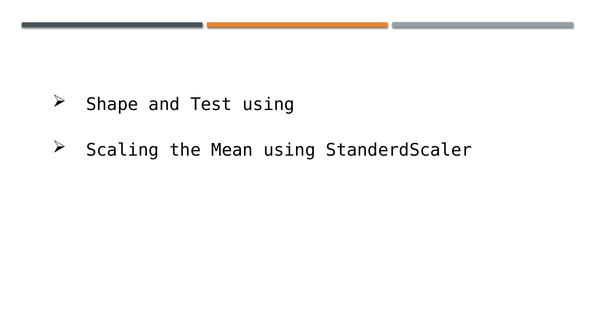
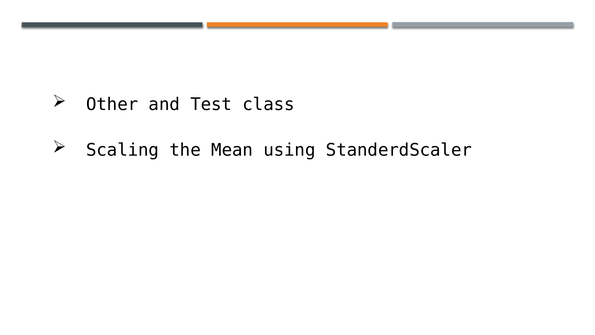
Shape: Shape -> Other
Test using: using -> class
